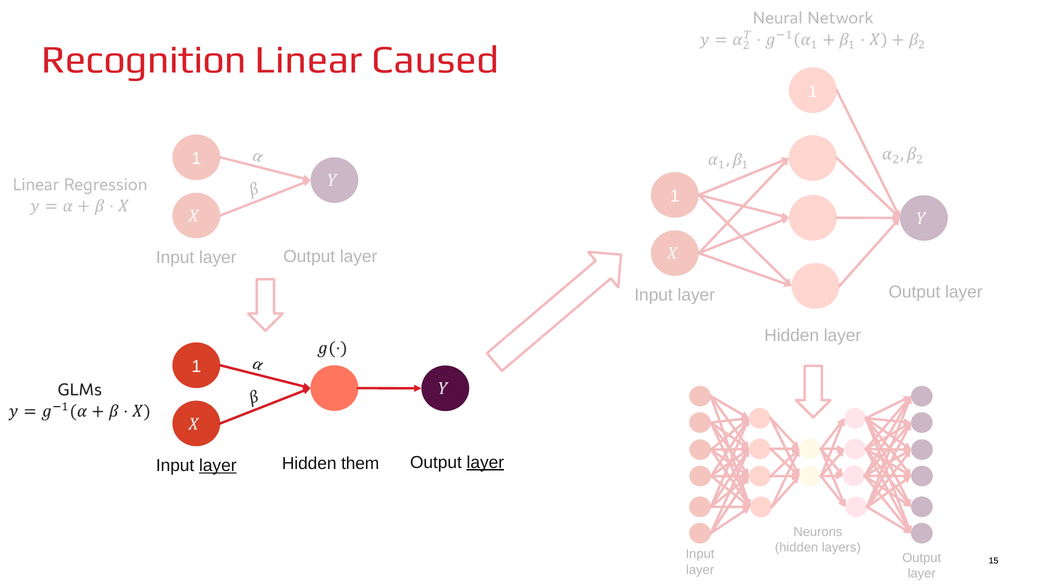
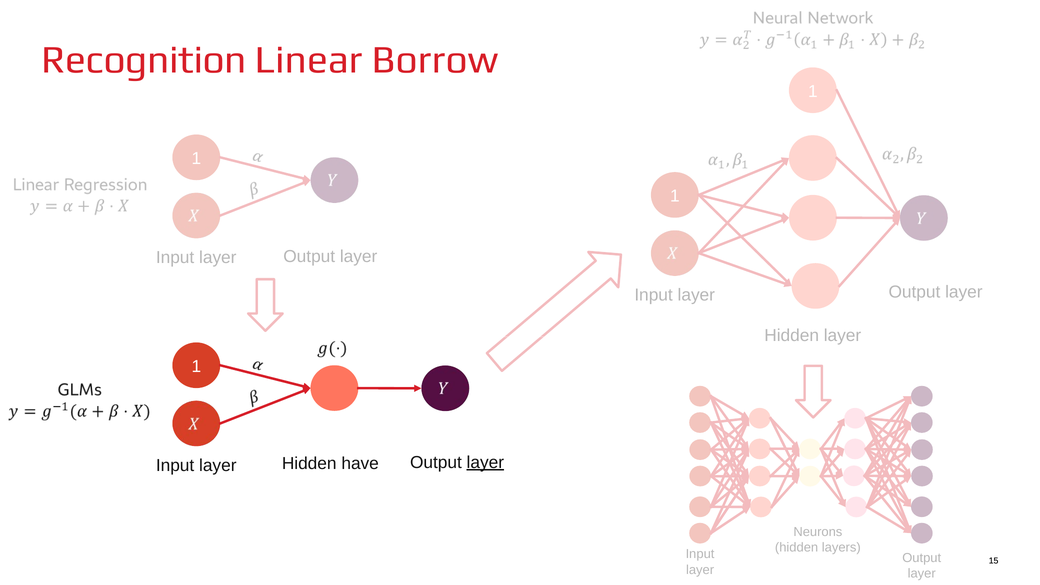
Caused: Caused -> Borrow
layer at (218, 465) underline: present -> none
them: them -> have
